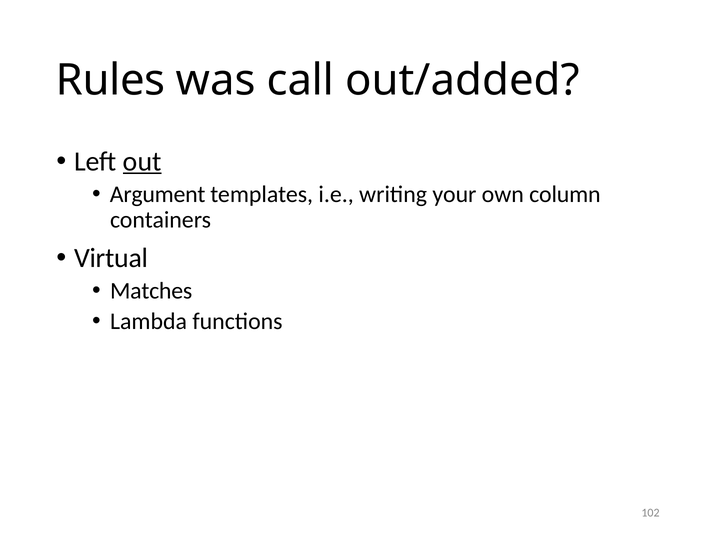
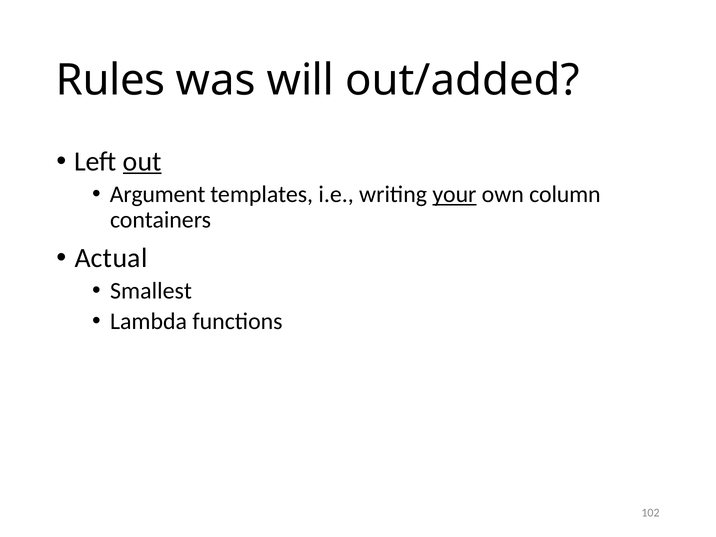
call: call -> will
your underline: none -> present
Virtual: Virtual -> Actual
Matches: Matches -> Smallest
